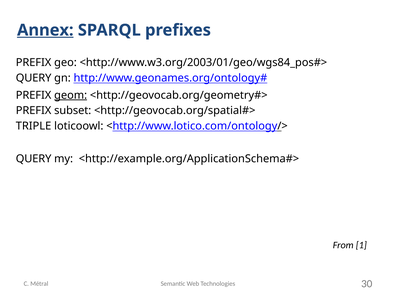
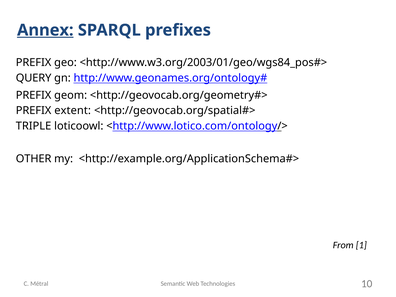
geom underline: present -> none
subset: subset -> extent
QUERY at (34, 159): QUERY -> OTHER
30: 30 -> 10
